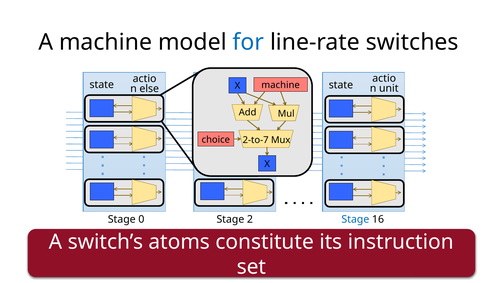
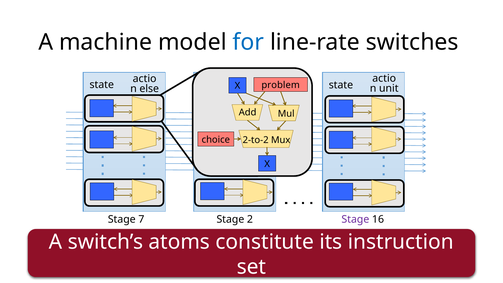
X machine: machine -> problem
2-to-7: 2-to-7 -> 2-to-2
0: 0 -> 7
Stage at (355, 219) colour: blue -> purple
